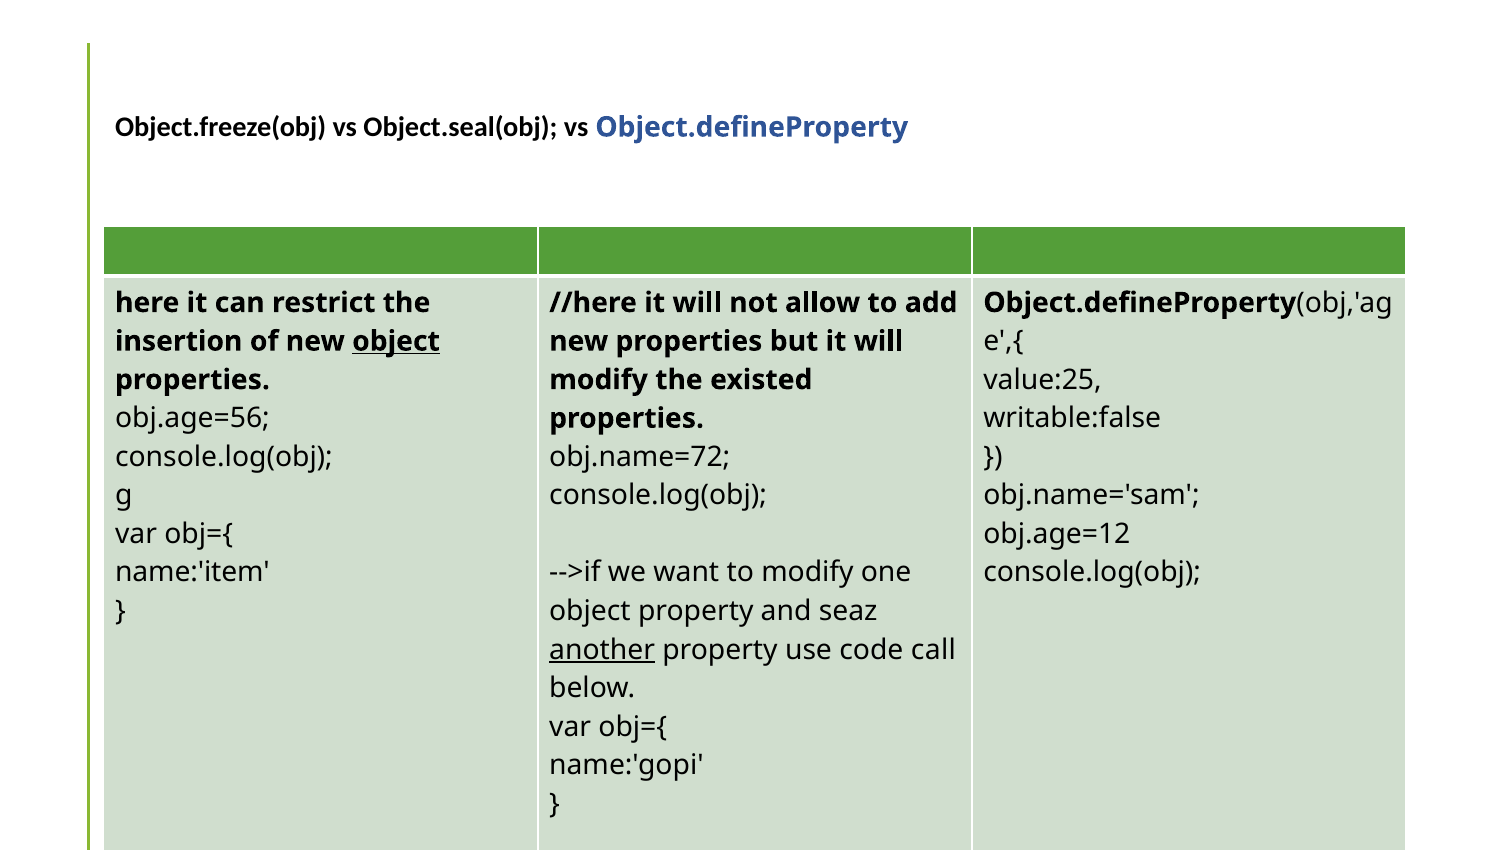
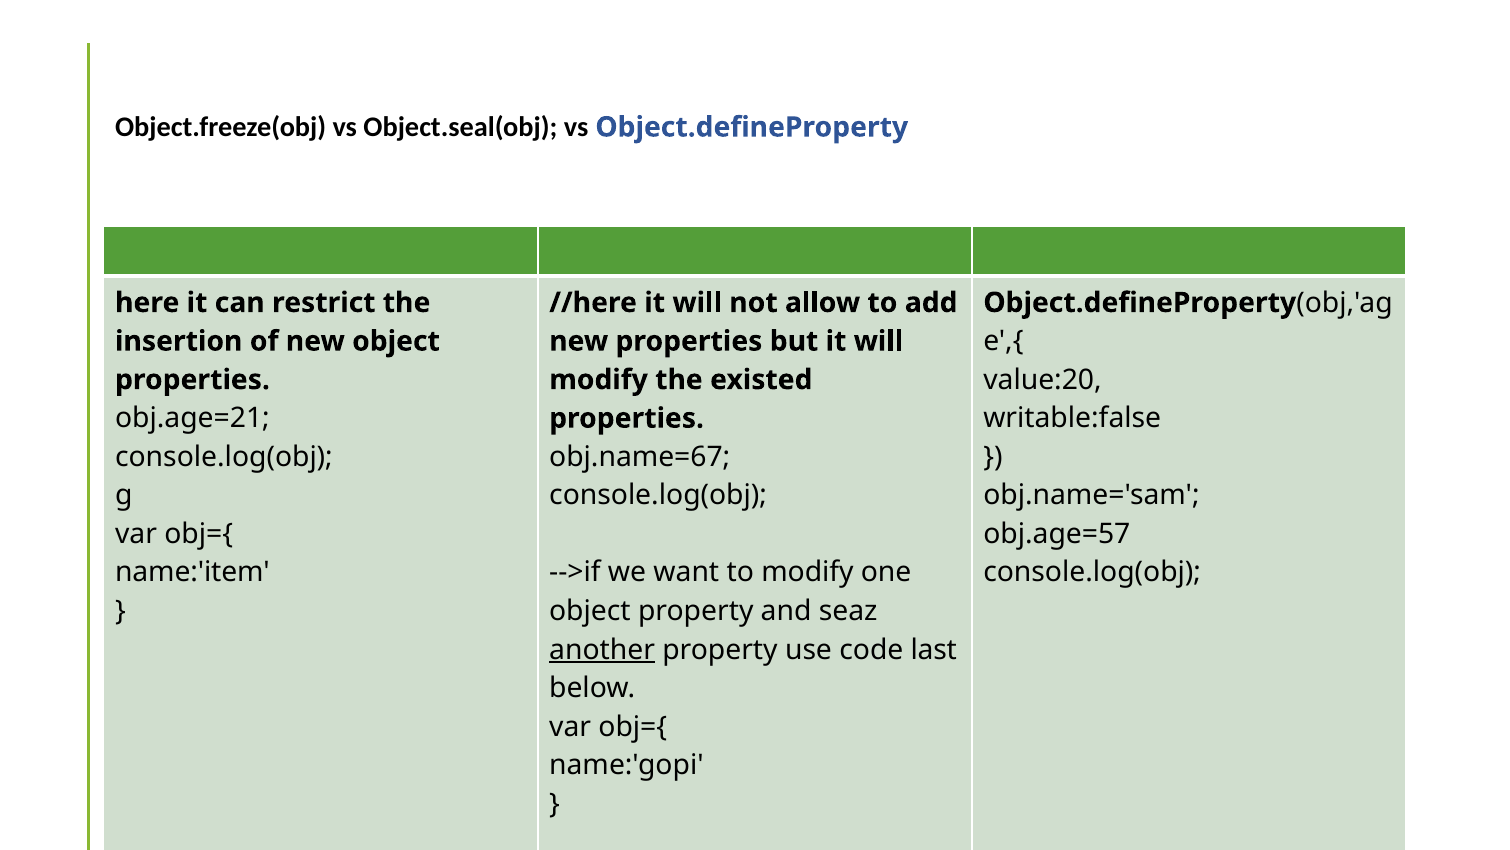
object at (396, 341) underline: present -> none
value:25: value:25 -> value:20
obj.age=56: obj.age=56 -> obj.age=21
obj.name=72: obj.name=72 -> obj.name=67
obj.age=12: obj.age=12 -> obj.age=57
call: call -> last
